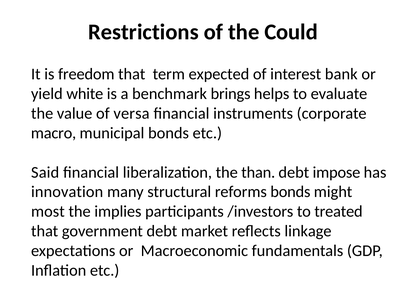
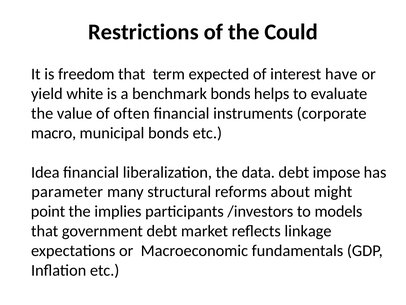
bank: bank -> have
benchmark brings: brings -> bonds
versa: versa -> often
Said: Said -> Idea
than: than -> data
innovation: innovation -> parameter
reforms bonds: bonds -> about
most: most -> point
treated: treated -> models
